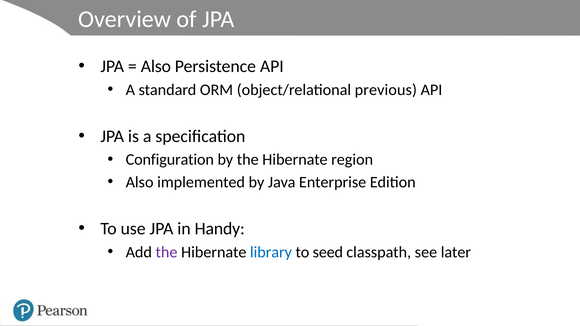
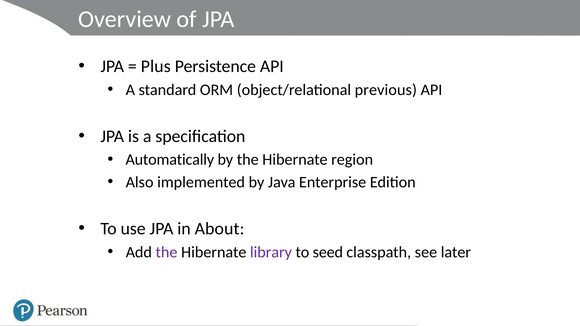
Also at (156, 66): Also -> Plus
Configuration: Configuration -> Automatically
Handy: Handy -> About
library colour: blue -> purple
